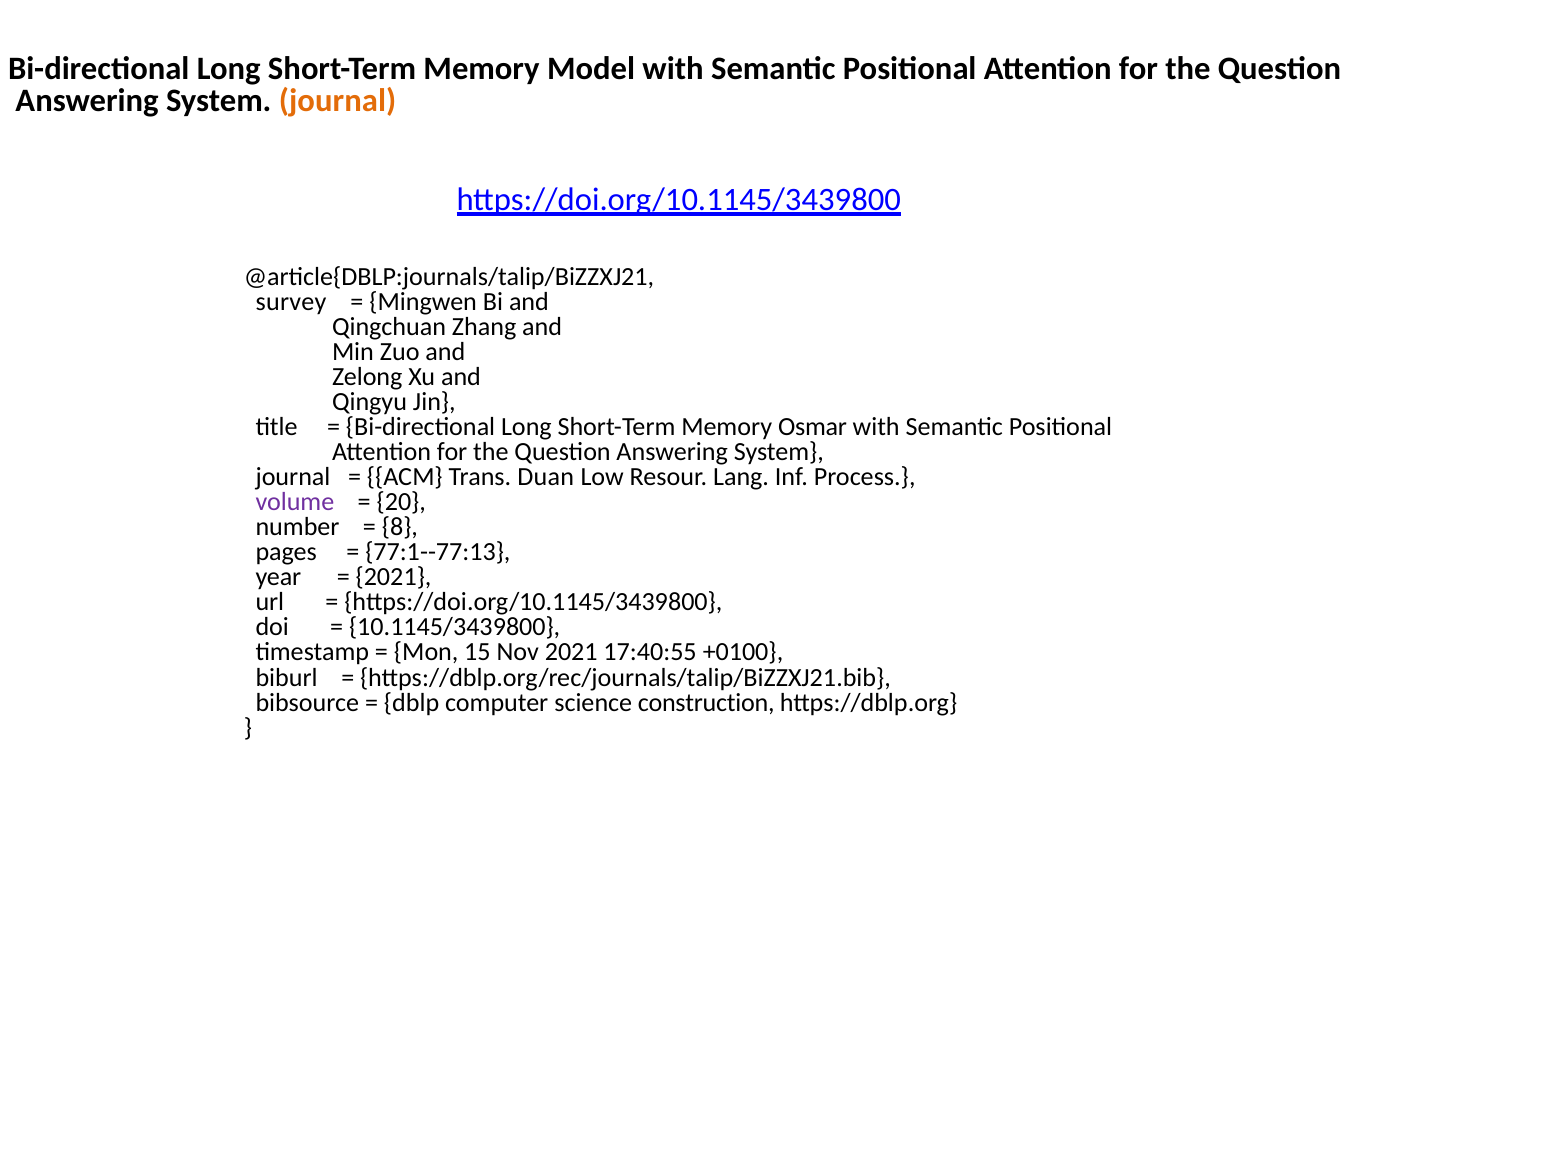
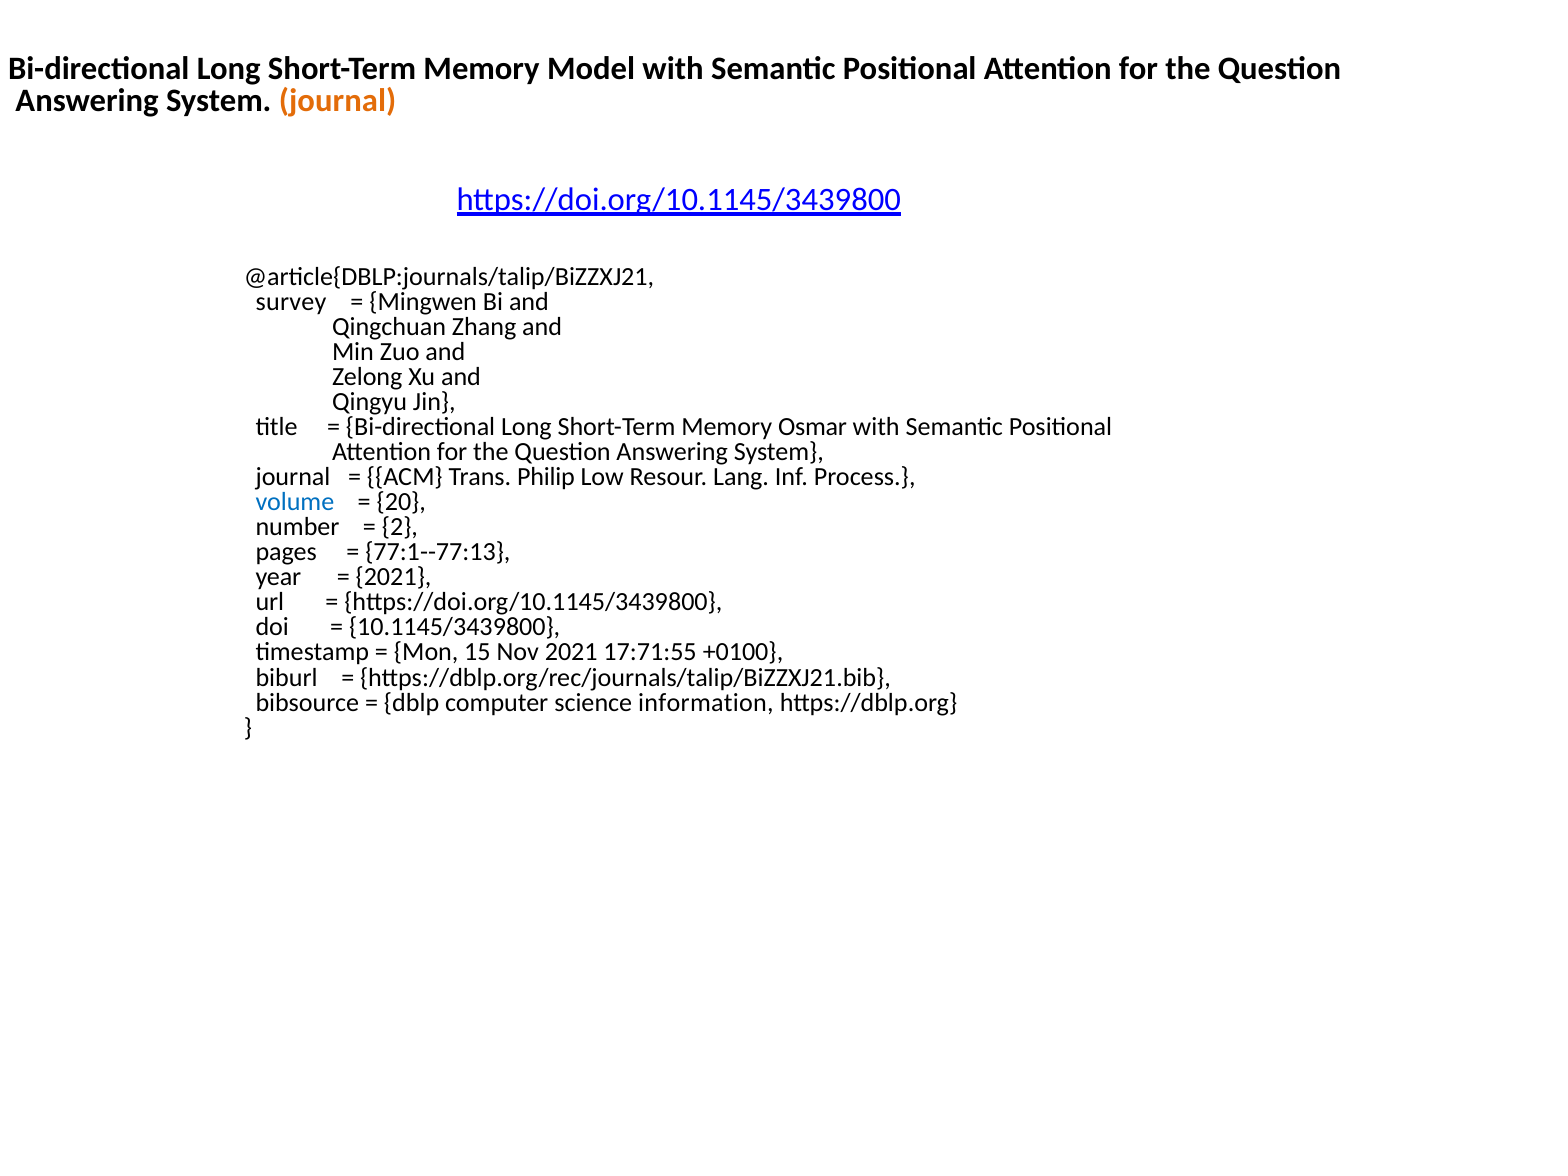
Duan: Duan -> Philip
volume colour: purple -> blue
8: 8 -> 2
17:40:55: 17:40:55 -> 17:71:55
construction: construction -> information
